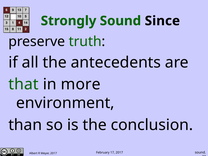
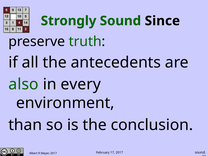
that: that -> also
more: more -> every
